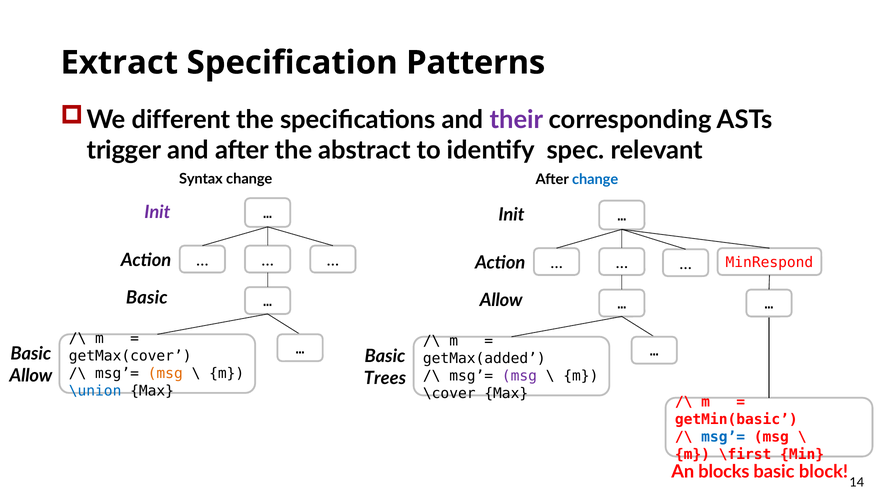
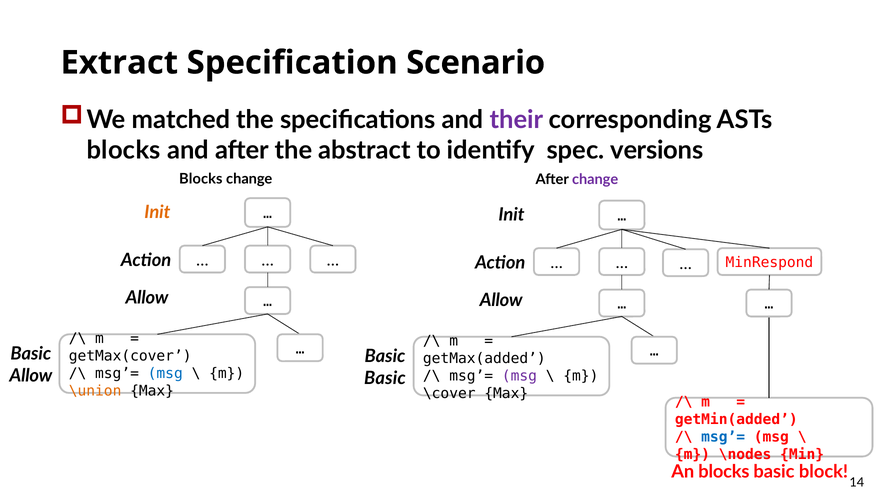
Patterns: Patterns -> Scenario
different: different -> matched
trigger at (124, 150): trigger -> blocks
relevant: relevant -> versions
Syntax at (201, 179): Syntax -> Blocks
change at (595, 179) colour: blue -> purple
Init at (157, 212) colour: purple -> orange
Basic at (147, 298): Basic -> Allow
msg at (165, 374) colour: orange -> blue
Trees at (385, 378): Trees -> Basic
\union colour: blue -> orange
getMin(basic: getMin(basic -> getMin(added
\first: \first -> \nodes
